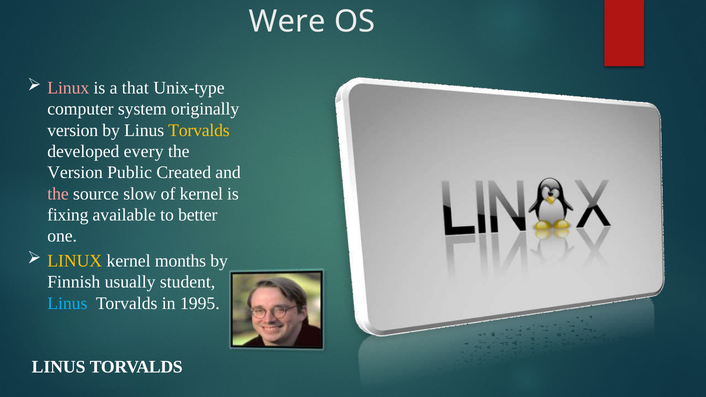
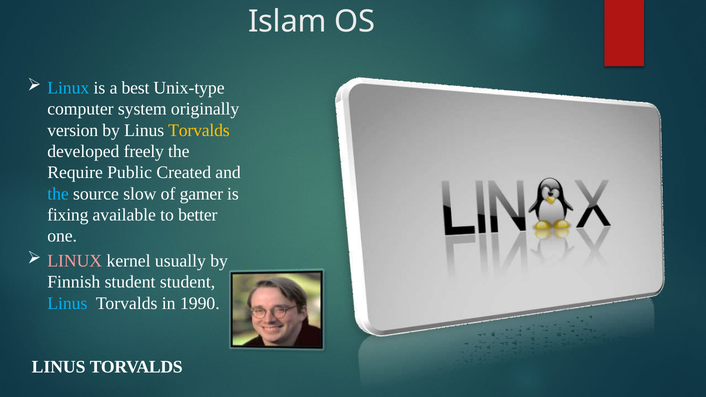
Were: Were -> Islam
Linux at (68, 88) colour: pink -> light blue
that: that -> best
every: every -> freely
Version at (75, 173): Version -> Require
the at (58, 194) colour: pink -> light blue
of kernel: kernel -> gamer
LINUX at (75, 261) colour: yellow -> pink
months: months -> usually
Finnish usually: usually -> student
1995: 1995 -> 1990
